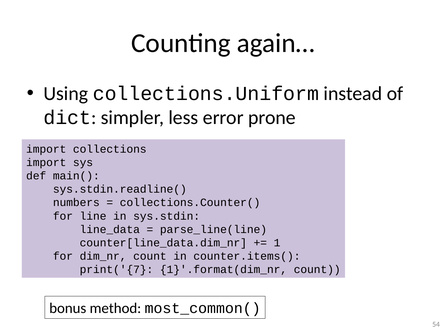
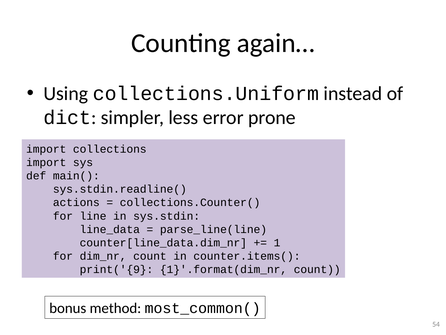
numbers: numbers -> actions
print('{7: print('{7 -> print('{9
